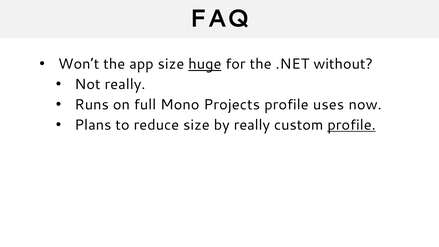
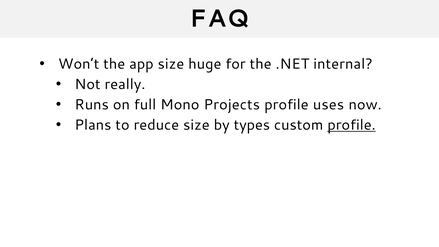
huge underline: present -> none
without: without -> internal
by really: really -> types
